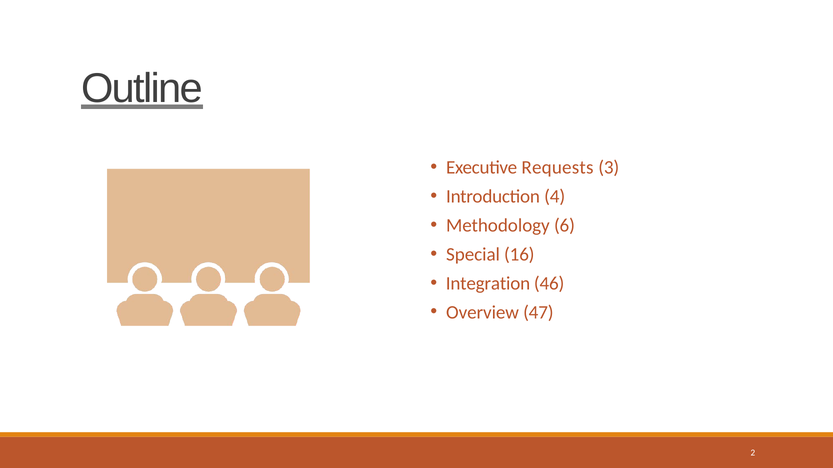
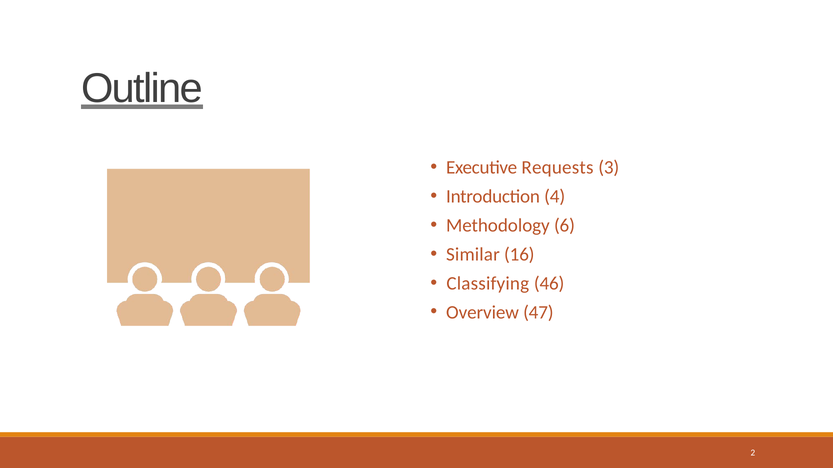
Special: Special -> Similar
Integration: Integration -> Classifying
